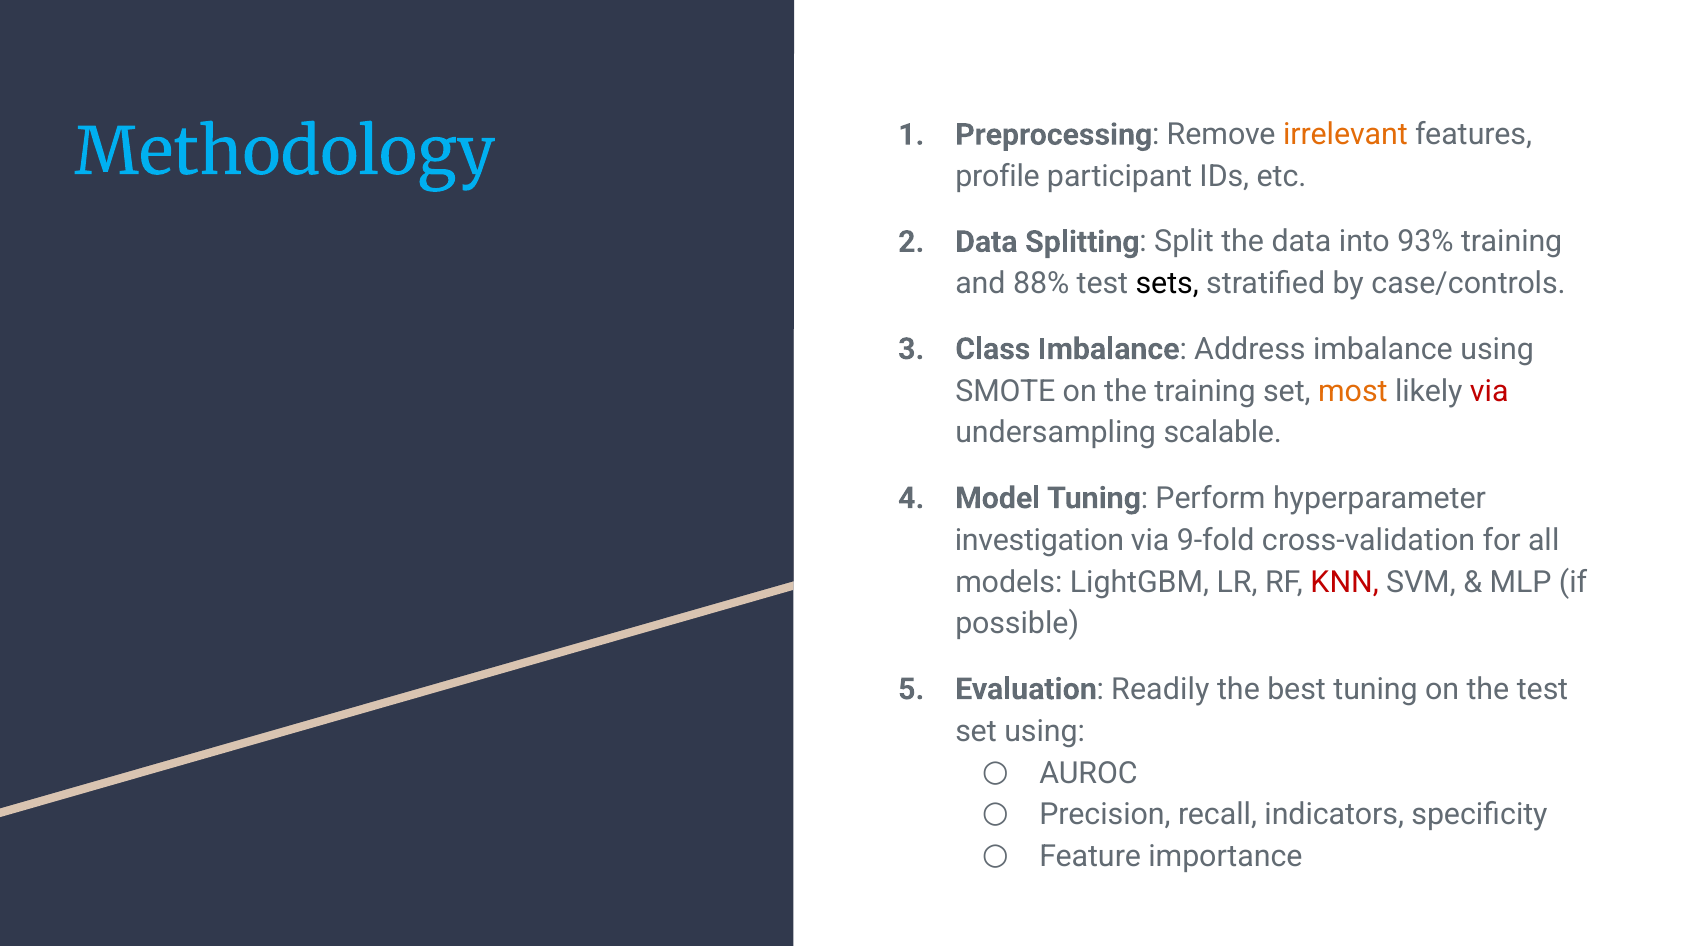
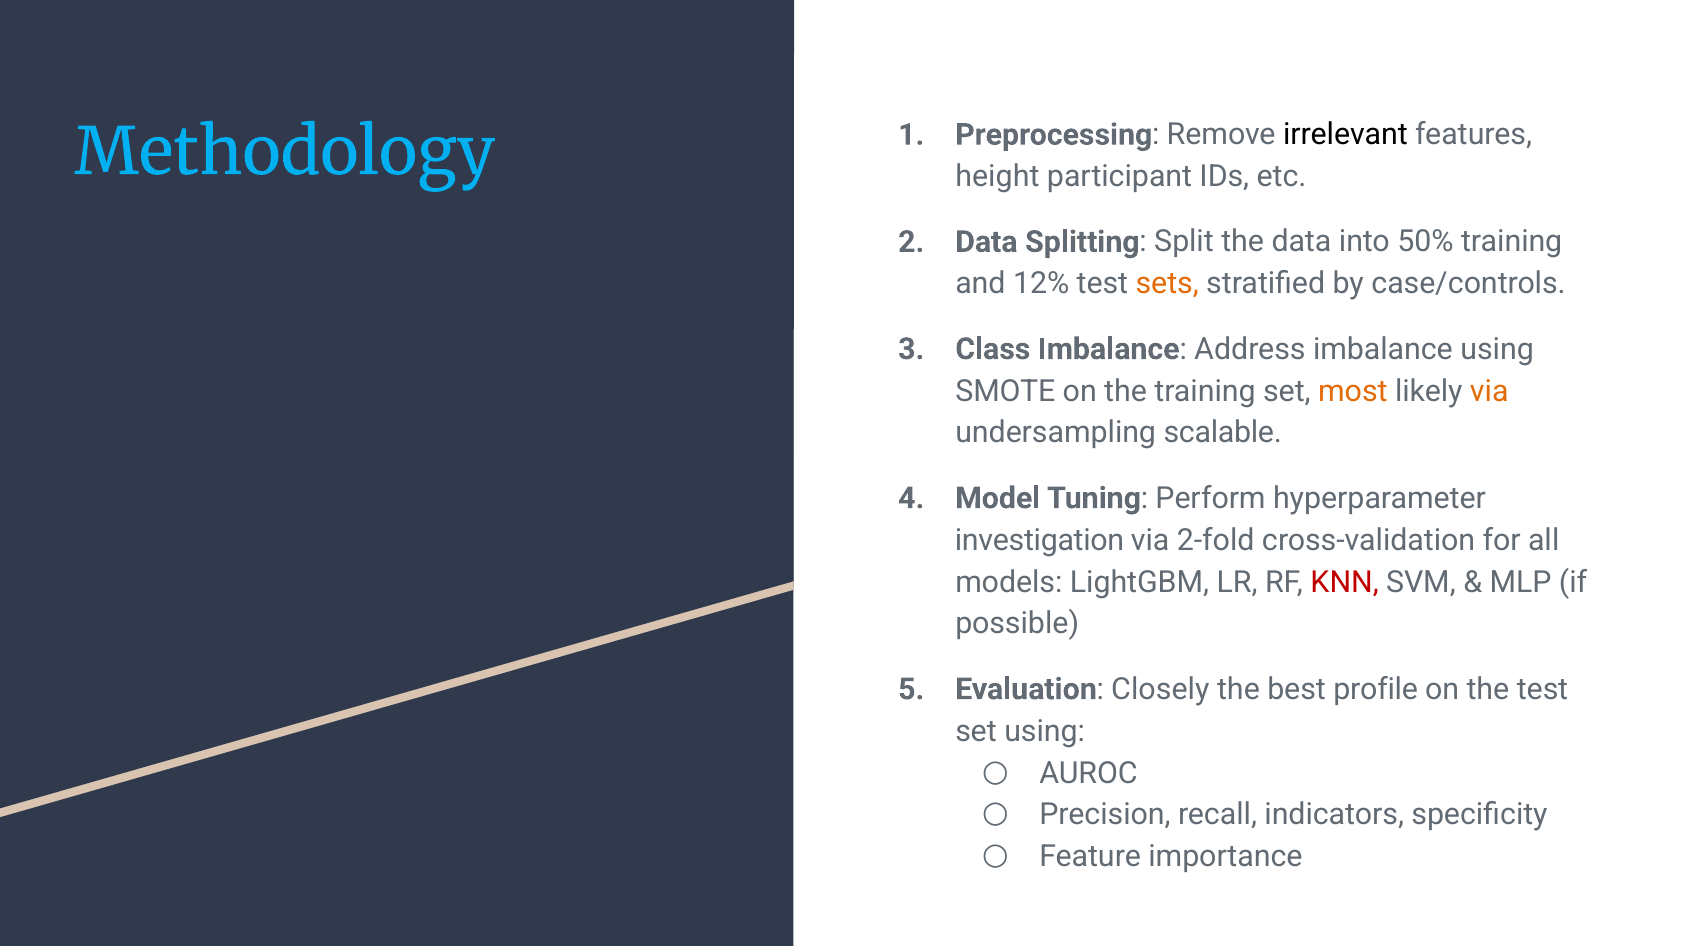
irrelevant colour: orange -> black
profile: profile -> height
93%: 93% -> 50%
88%: 88% -> 12%
sets colour: black -> orange
via at (1489, 391) colour: red -> orange
9-fold: 9-fold -> 2-fold
Readily: Readily -> Closely
best tuning: tuning -> profile
